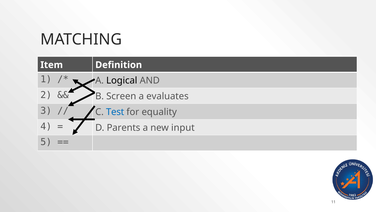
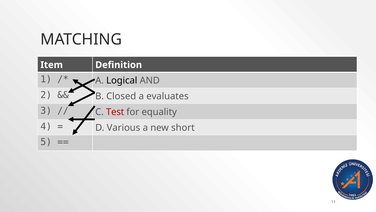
Screen: Screen -> Closed
Test colour: blue -> red
Parents: Parents -> Various
input: input -> short
